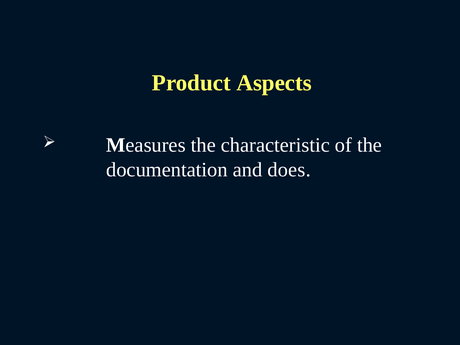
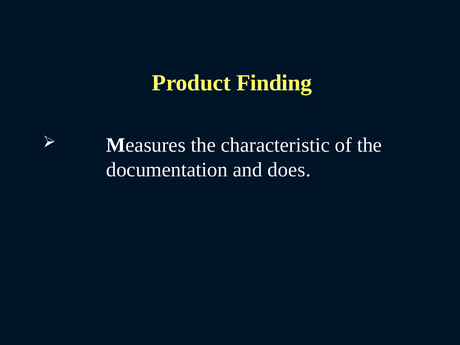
Aspects: Aspects -> Finding
